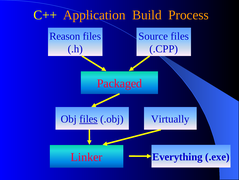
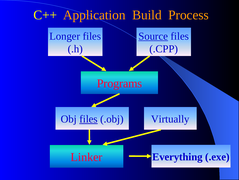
Reason: Reason -> Longer
Source underline: none -> present
Packaged: Packaged -> Programs
